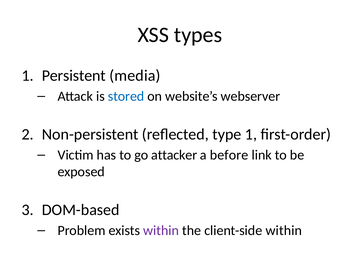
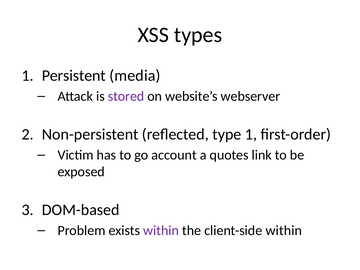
stored colour: blue -> purple
attacker: attacker -> account
before: before -> quotes
